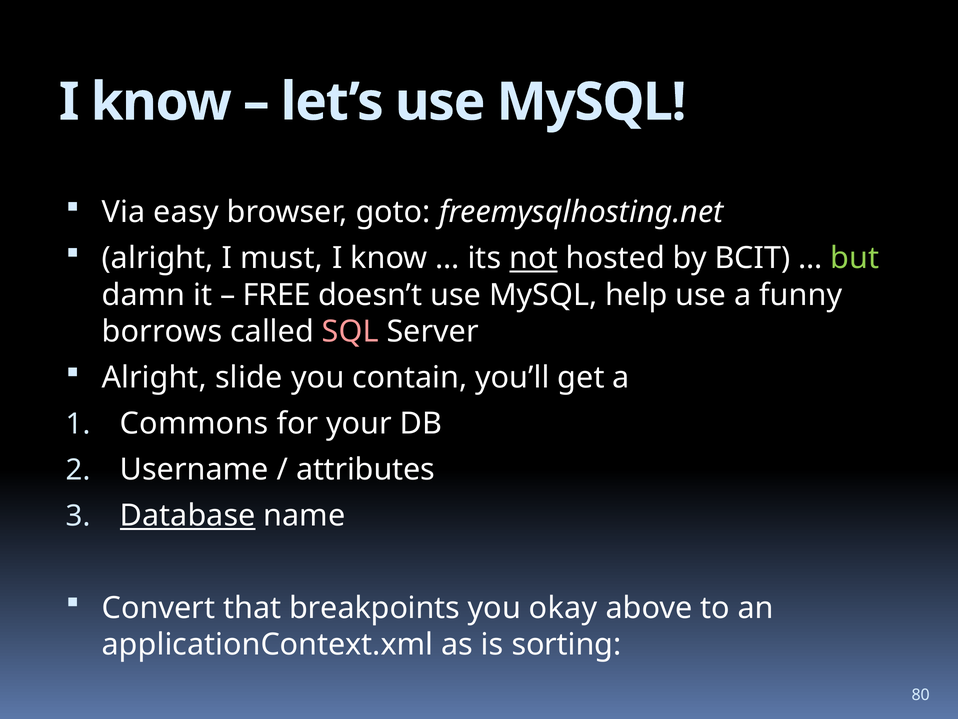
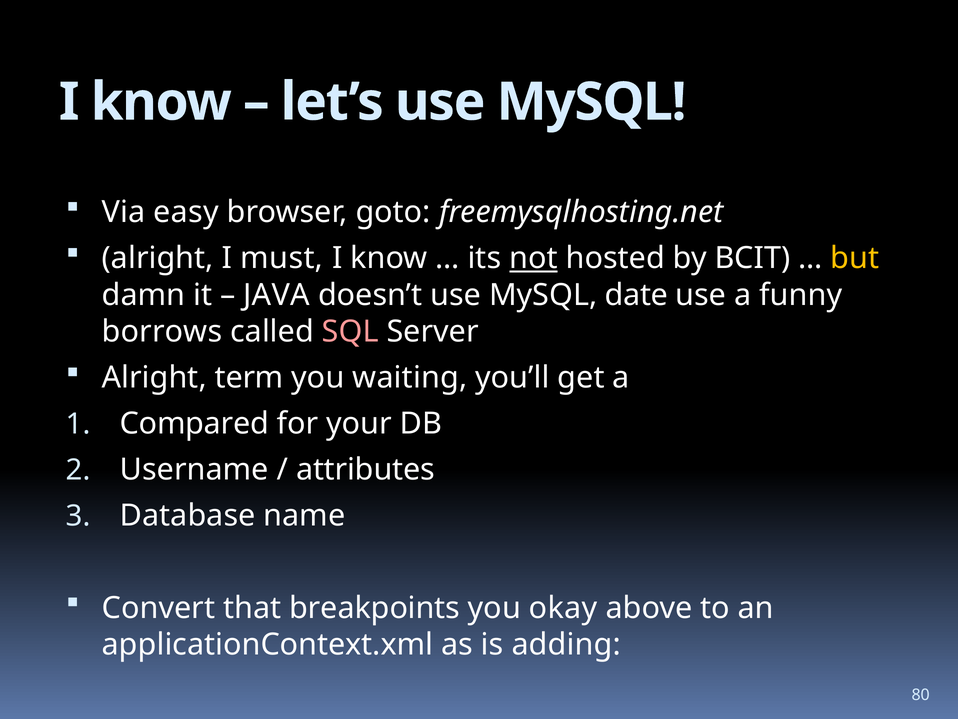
but colour: light green -> yellow
FREE: FREE -> JAVA
help: help -> date
slide: slide -> term
contain: contain -> waiting
Commons: Commons -> Compared
Database underline: present -> none
sorting: sorting -> adding
